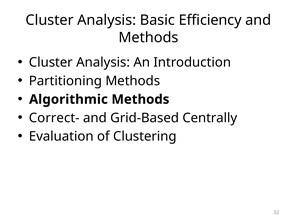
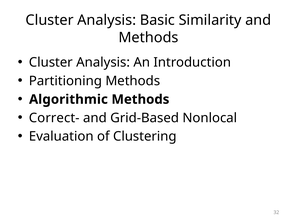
Efficiency: Efficiency -> Similarity
Centrally: Centrally -> Nonlocal
